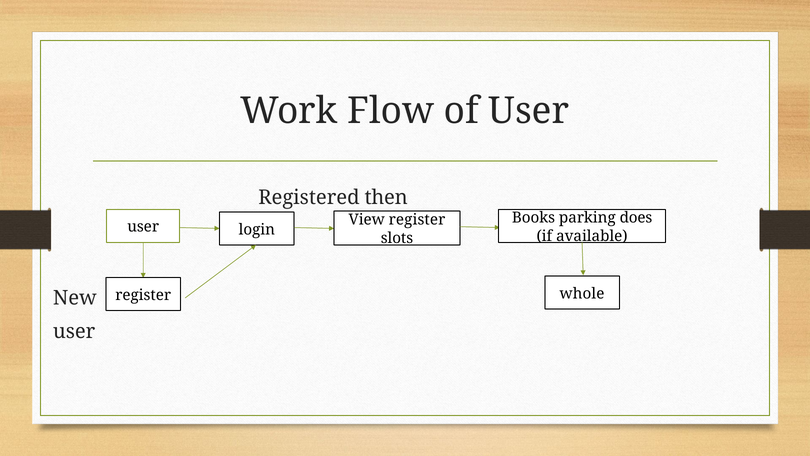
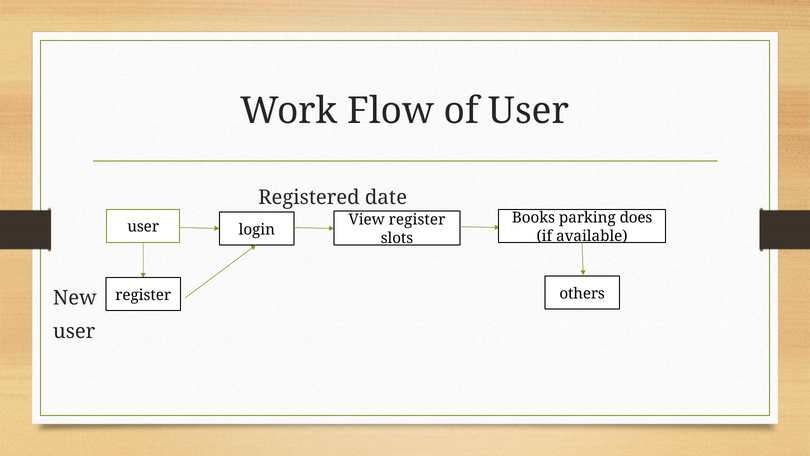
then: then -> date
whole: whole -> others
